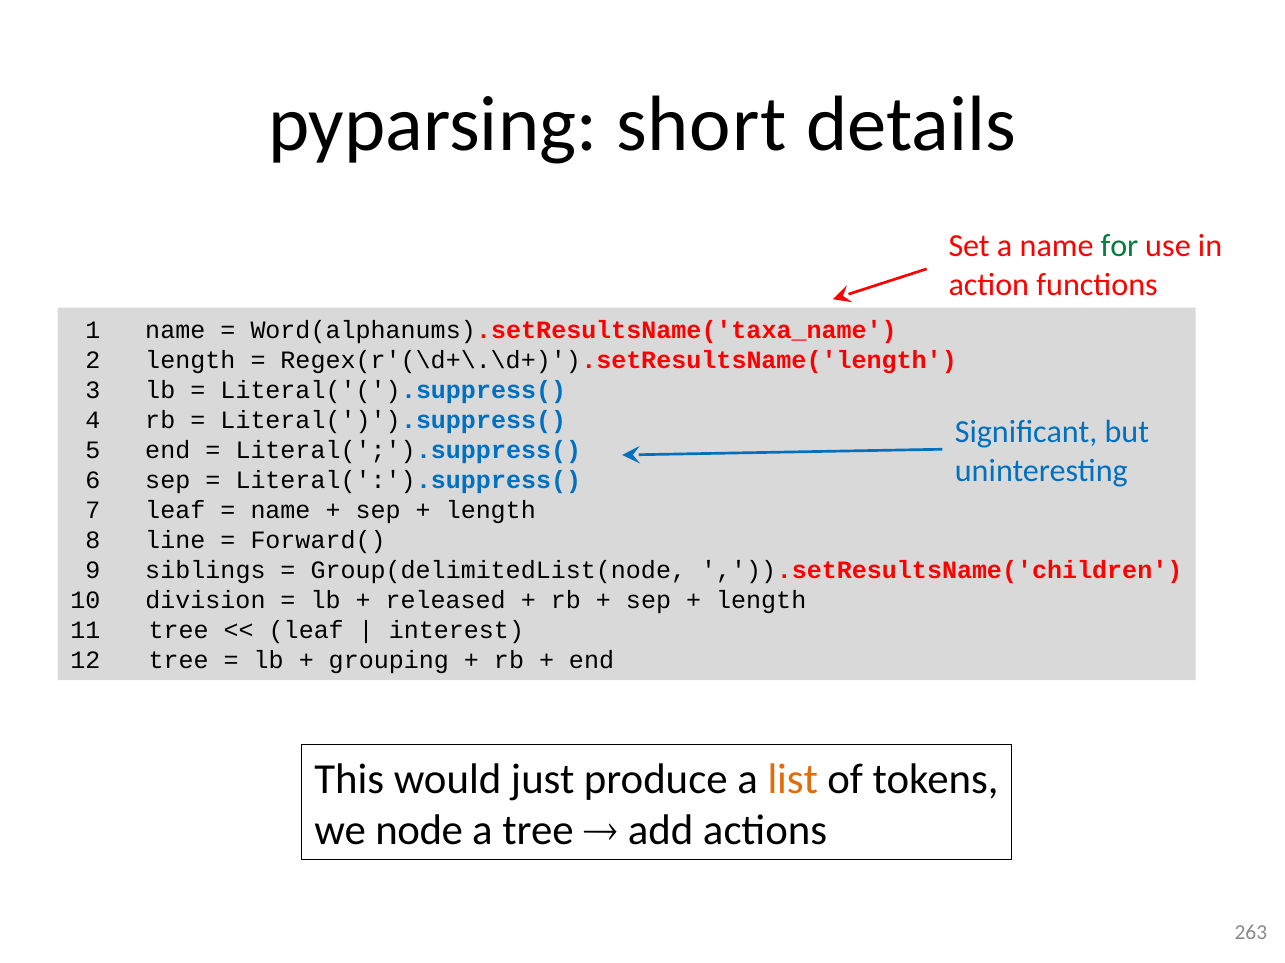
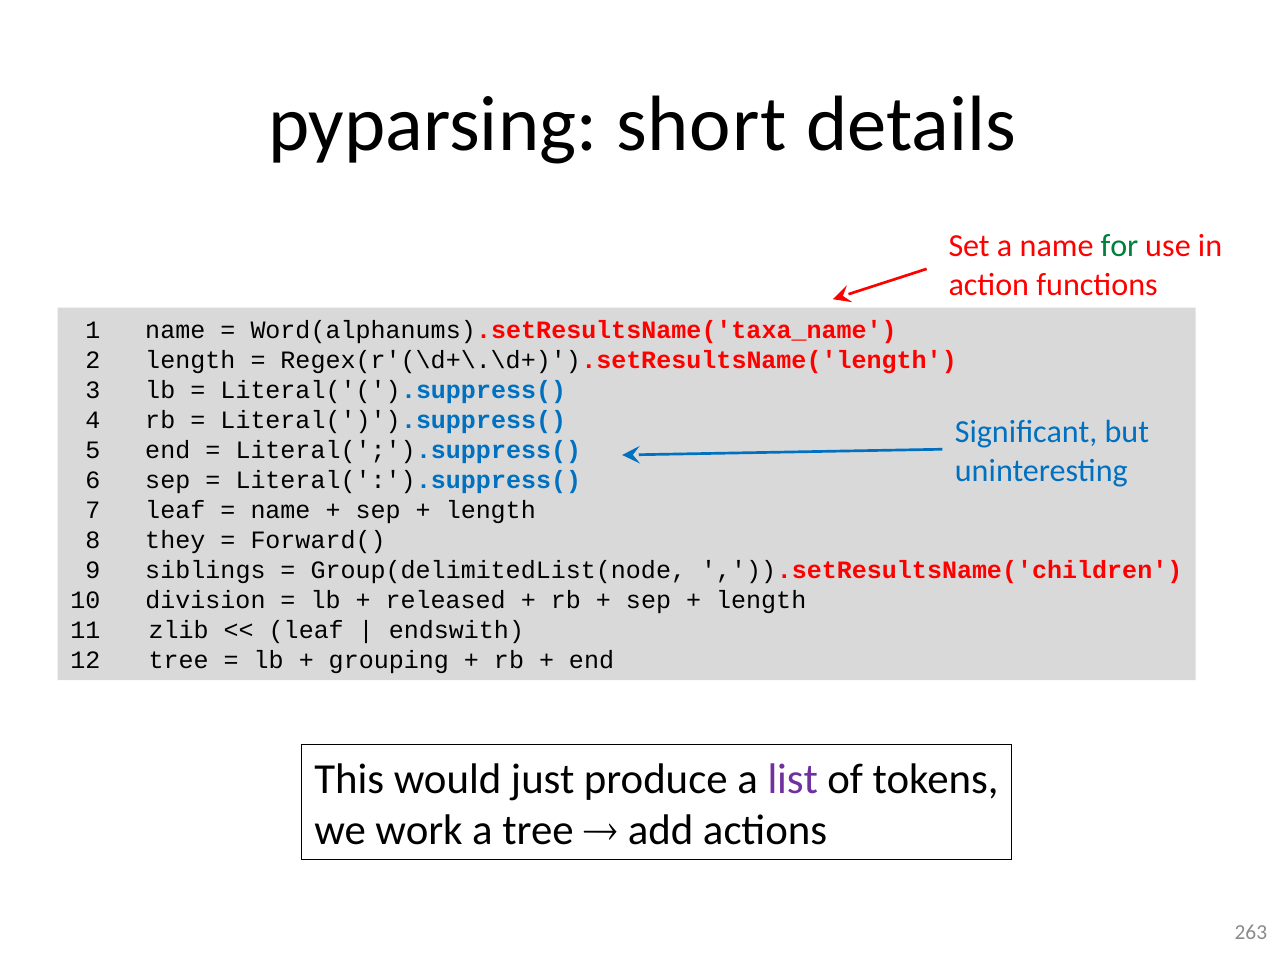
line: line -> they
tree at (179, 631): tree -> zlib
interest: interest -> endswith
list colour: orange -> purple
node: node -> work
